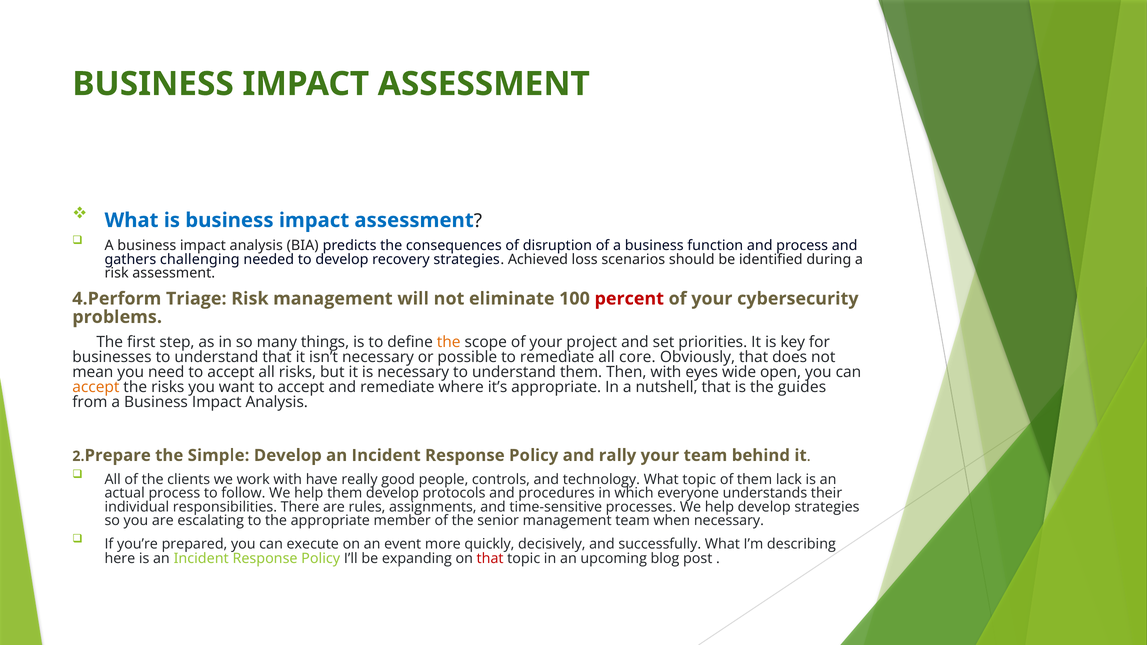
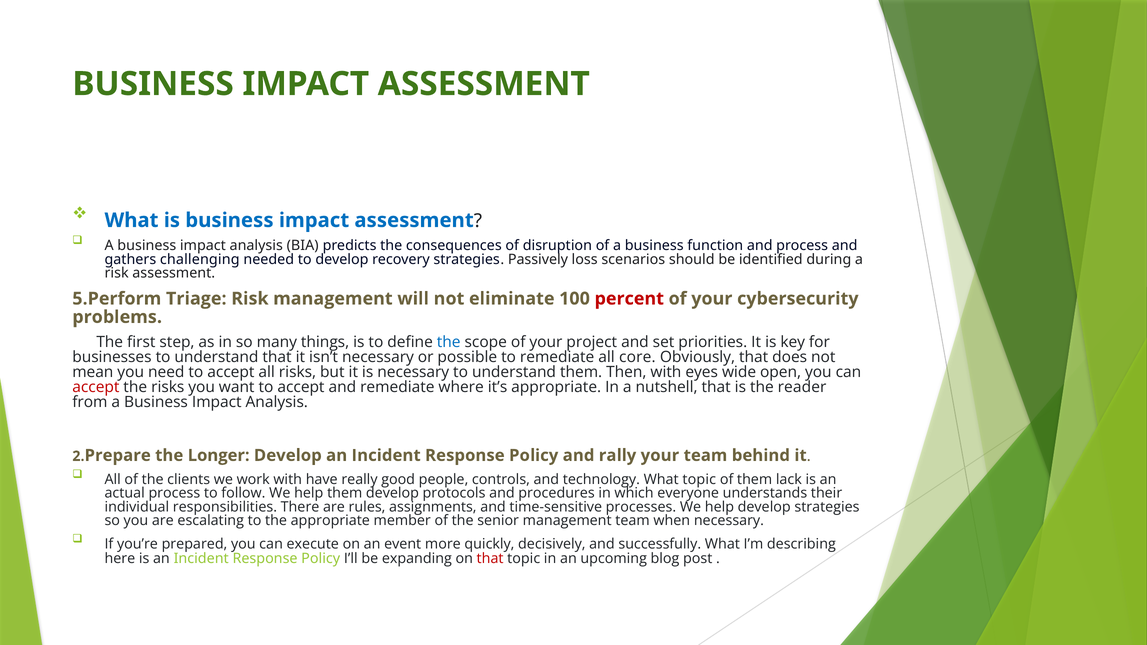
Achieved: Achieved -> Passively
4.Perform: 4.Perform -> 5.Perform
the at (449, 342) colour: orange -> blue
accept at (96, 387) colour: orange -> red
guides: guides -> reader
Simple: Simple -> Longer
